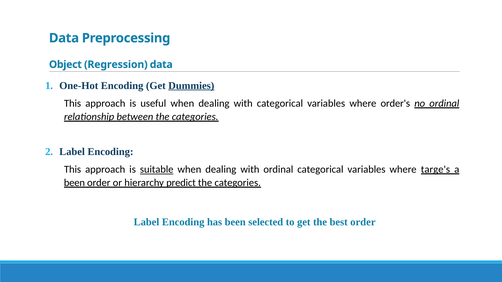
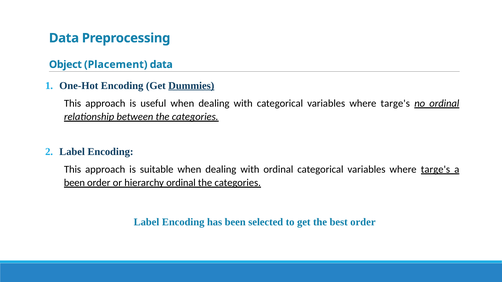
Regression: Regression -> Placement
order's at (395, 103): order's -> targe's
suitable underline: present -> none
hierarchy predict: predict -> ordinal
